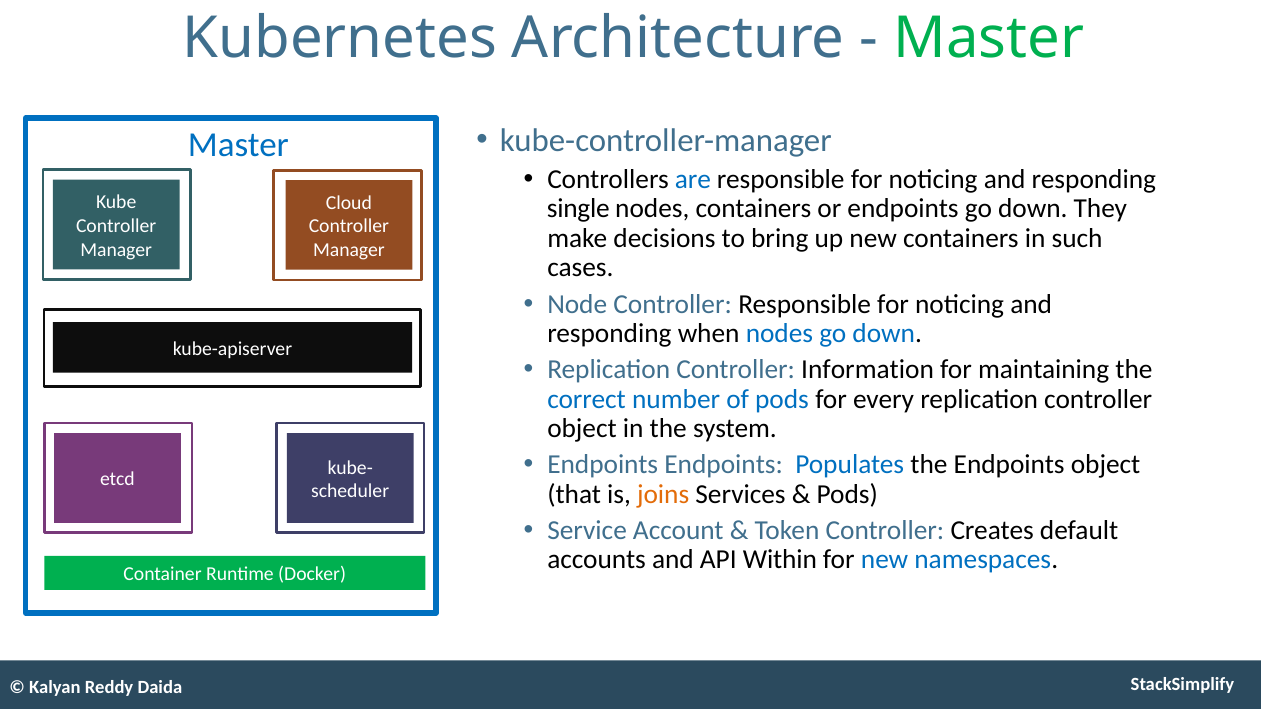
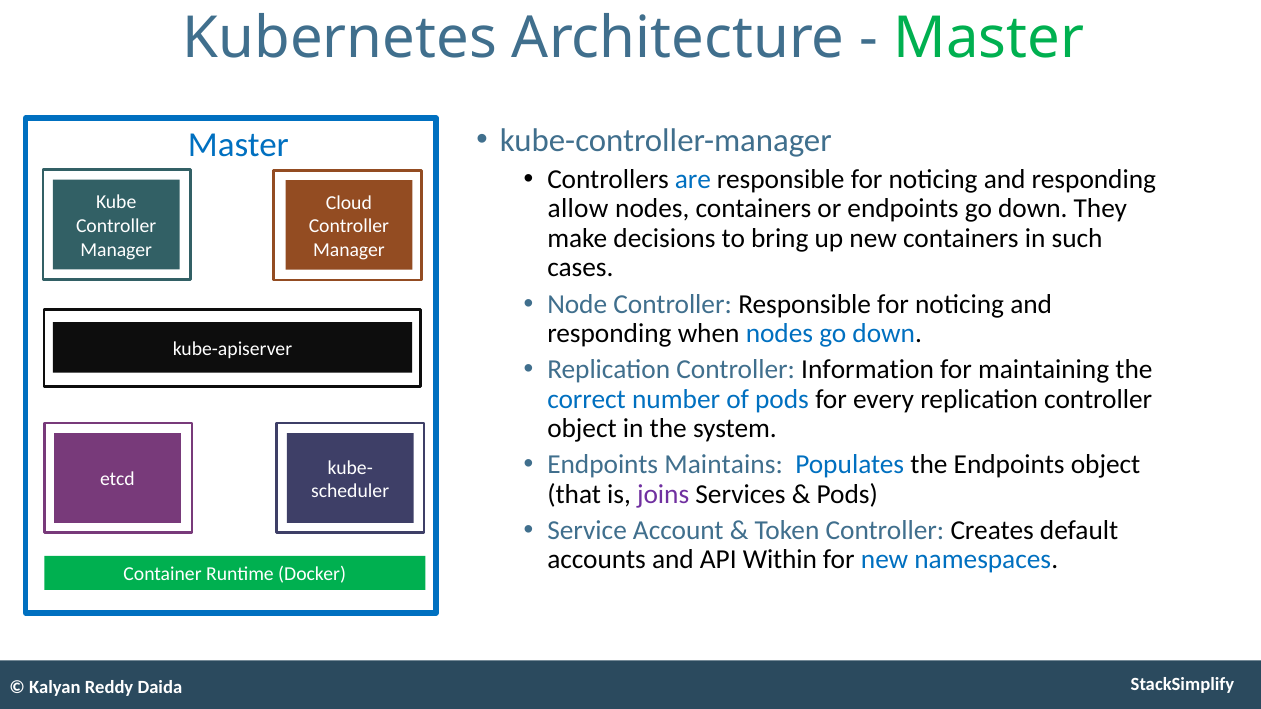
single: single -> allow
Endpoints Endpoints: Endpoints -> Maintains
joins colour: orange -> purple
